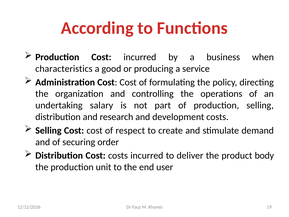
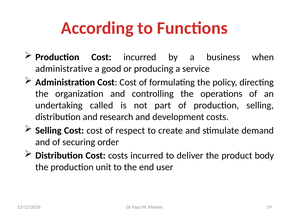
characteristics: characteristics -> administrative
salary: salary -> called
